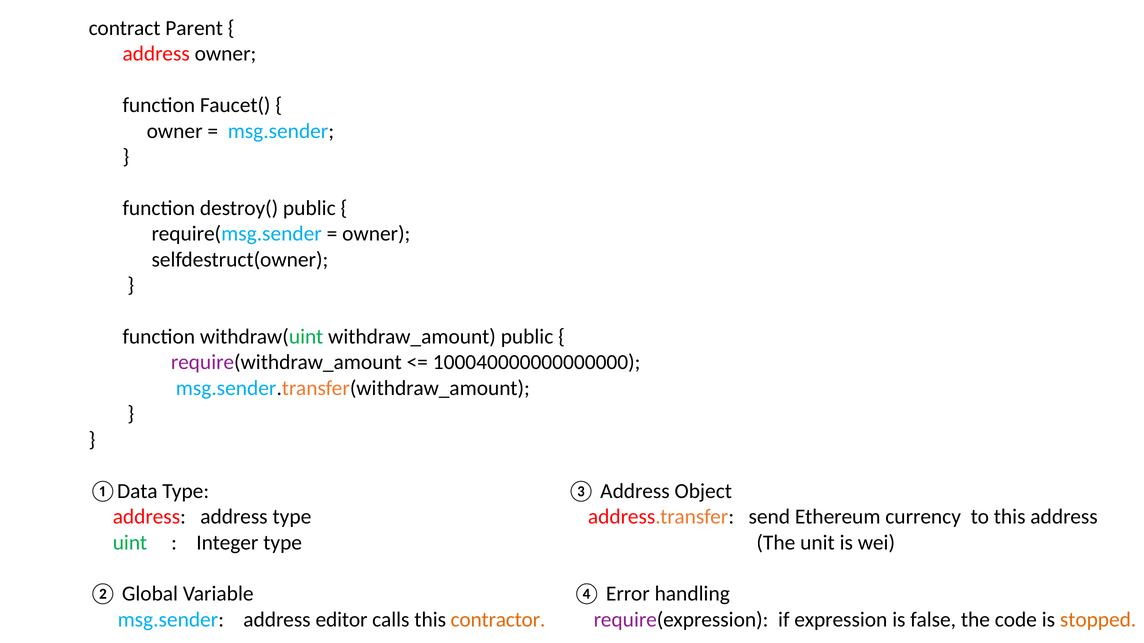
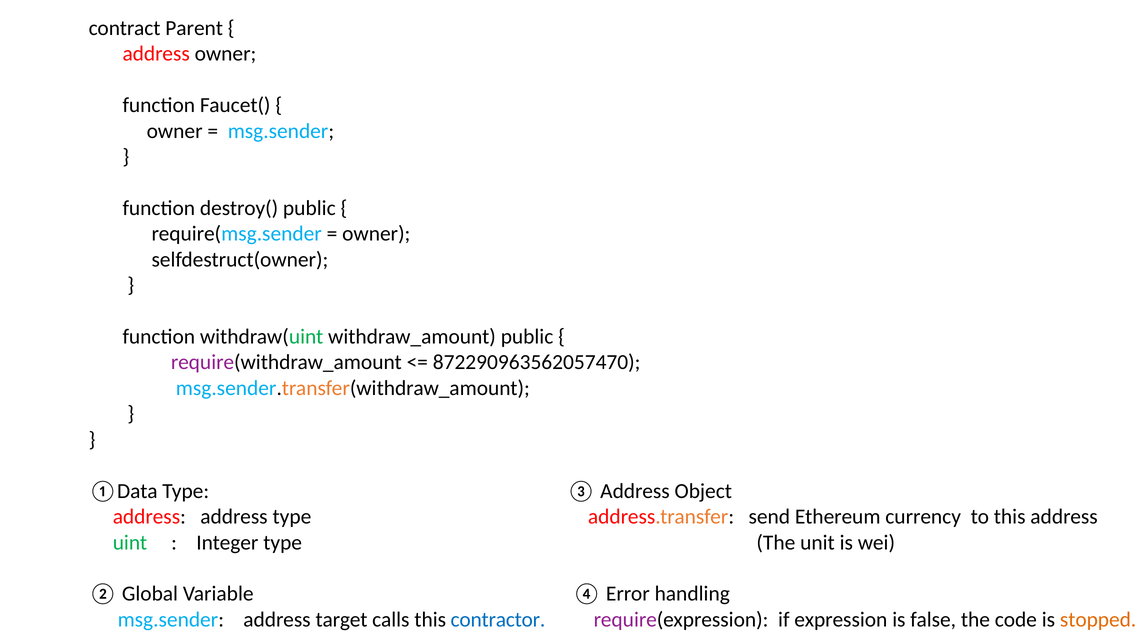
100040000000000000: 100040000000000000 -> 872290963562057470
editor: editor -> target
contractor colour: orange -> blue
